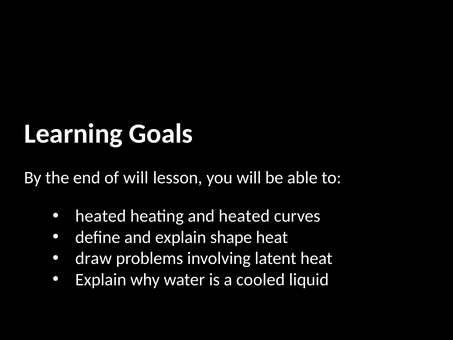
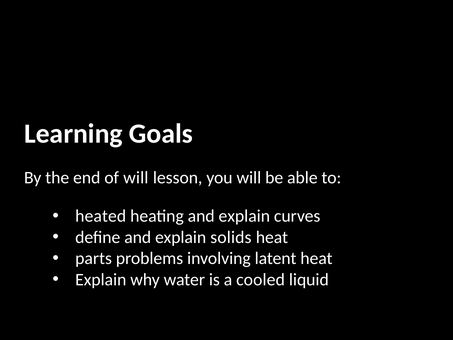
heating and heated: heated -> explain
shape: shape -> solids
draw: draw -> parts
